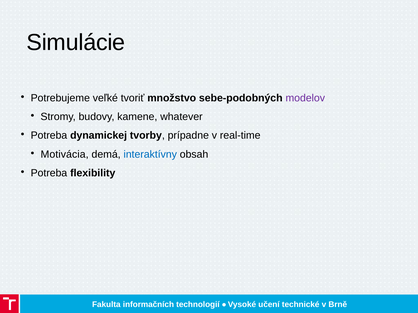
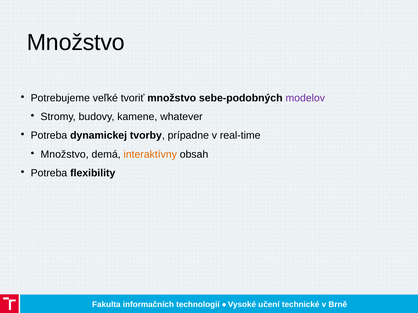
Simulácie at (76, 43): Simulácie -> Množstvo
Motivácia at (65, 155): Motivácia -> Množstvo
interaktívny colour: blue -> orange
